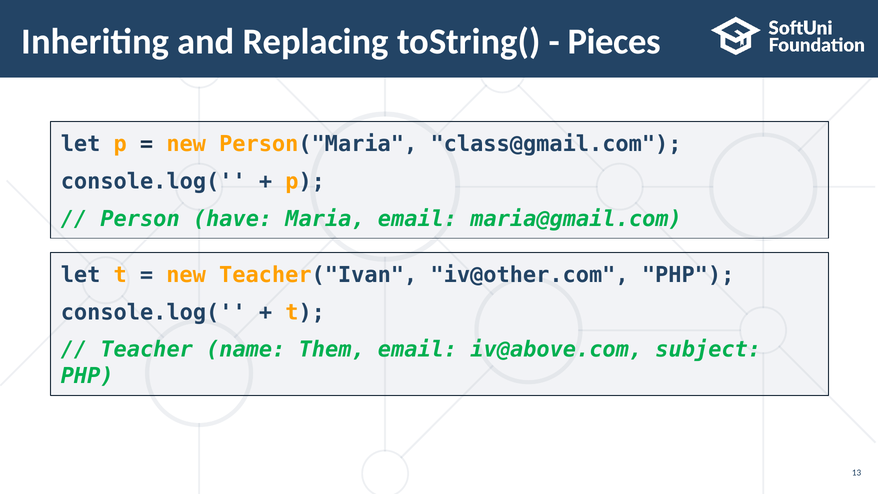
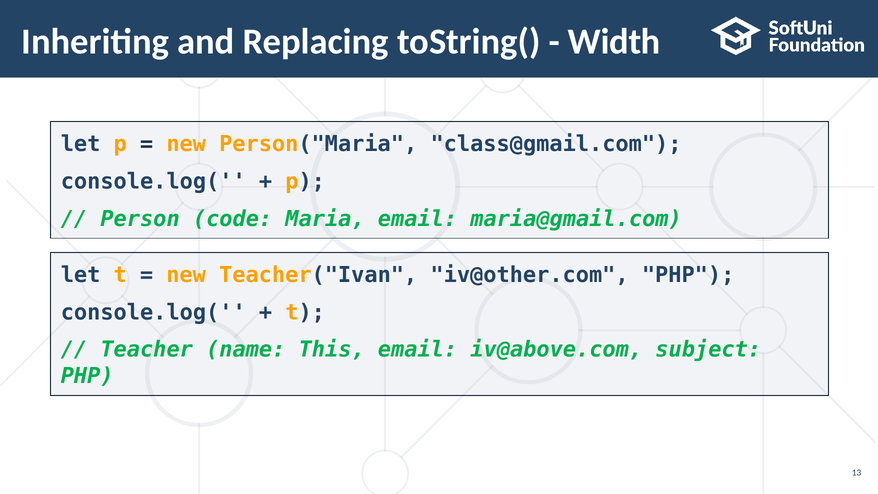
Pieces: Pieces -> Width
have: have -> code
Them: Them -> This
